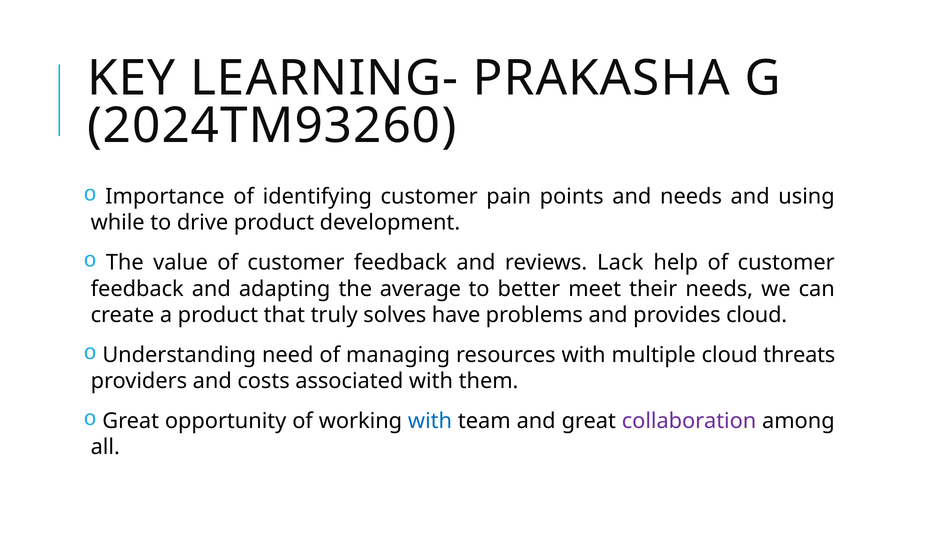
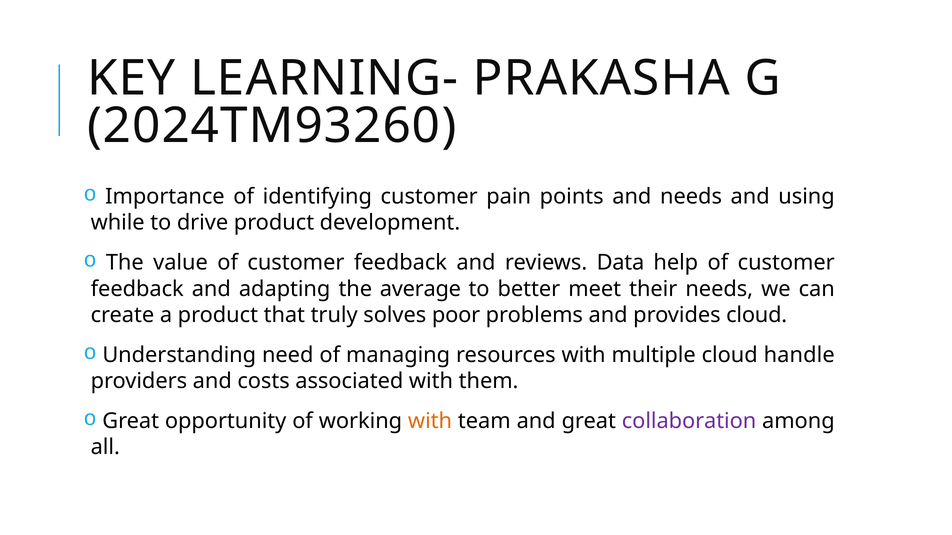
Lack: Lack -> Data
have: have -> poor
threats: threats -> handle
with at (430, 422) colour: blue -> orange
